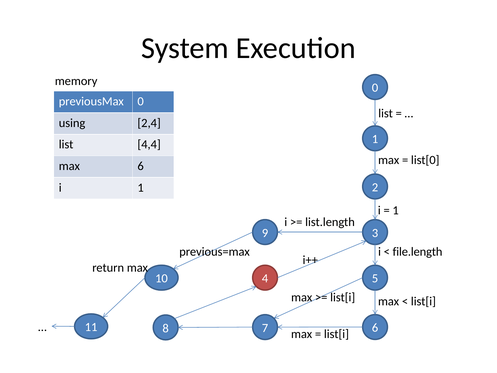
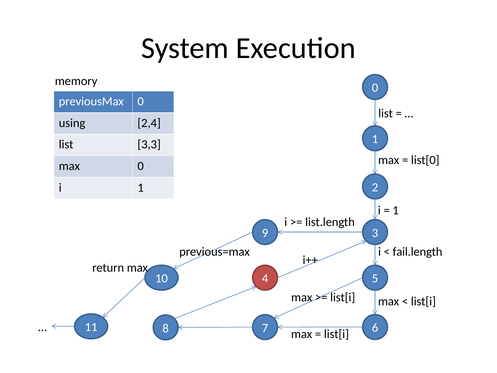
4,4: 4,4 -> 3,3
max 6: 6 -> 0
file.length: file.length -> fail.length
